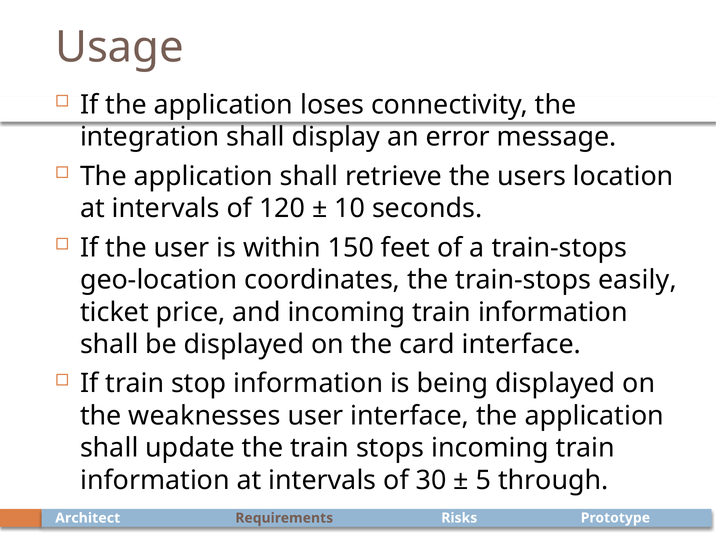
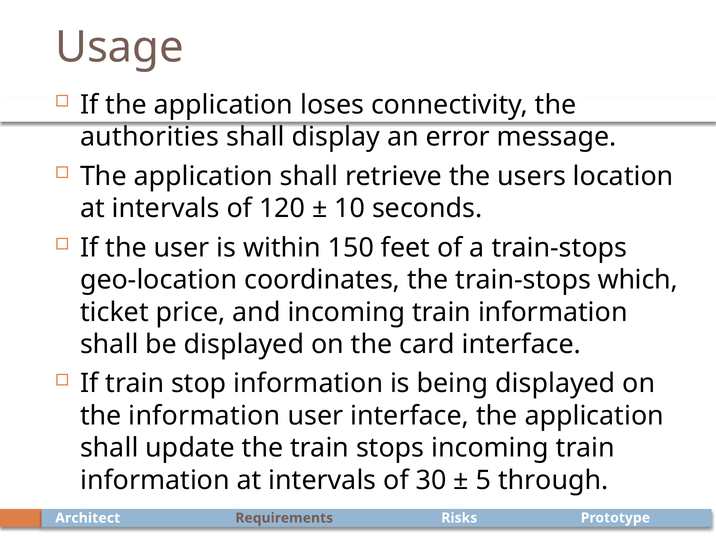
integration: integration -> authorities
easily: easily -> which
the weaknesses: weaknesses -> information
